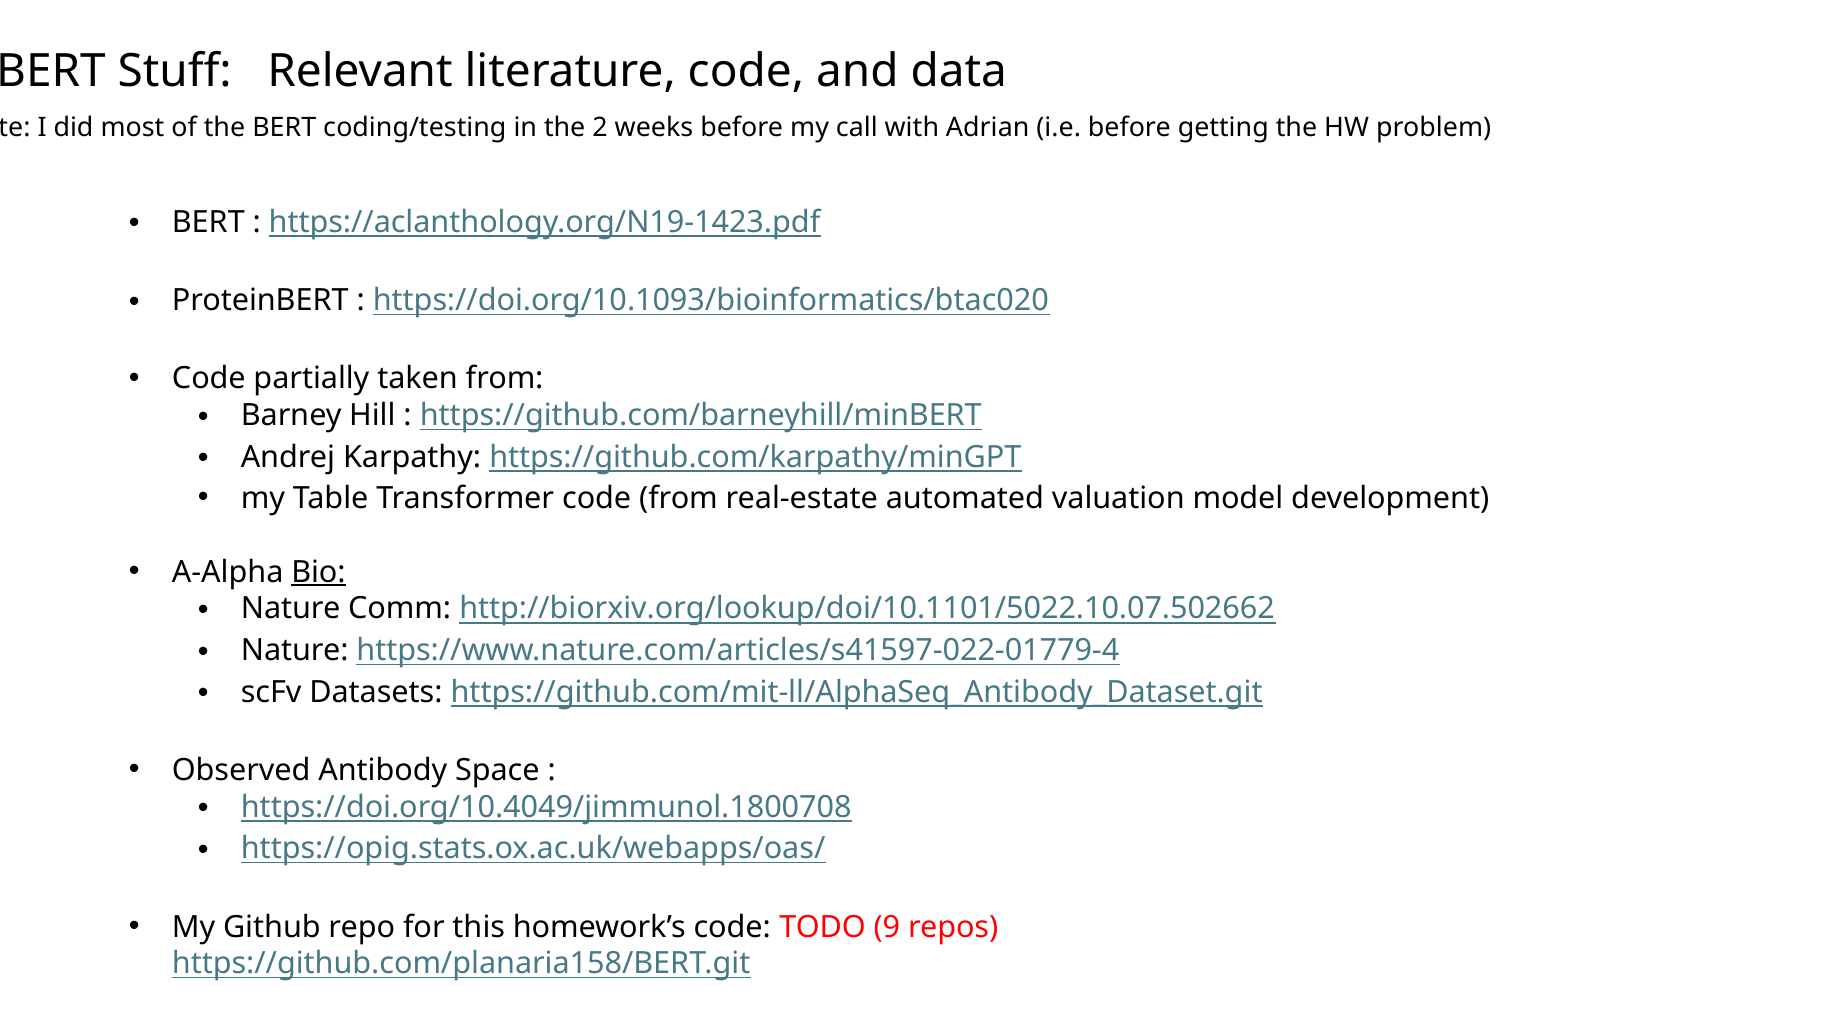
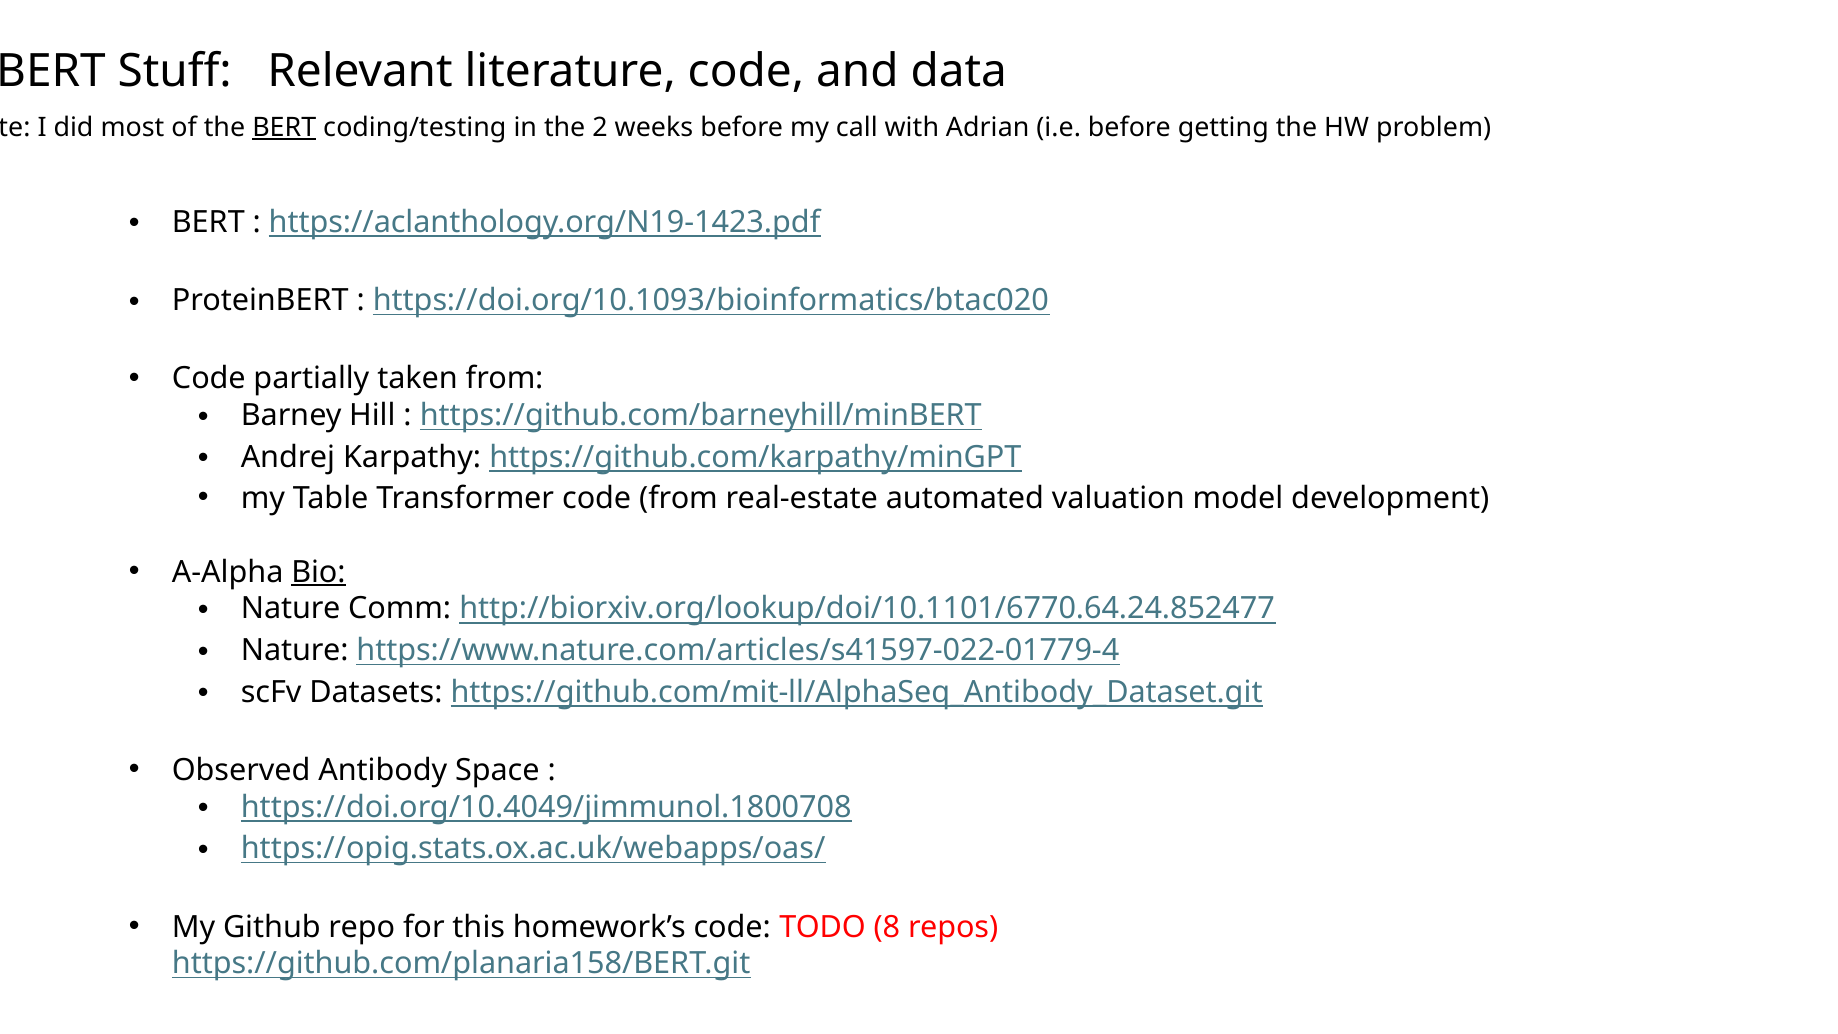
BERT at (284, 127) underline: none -> present
http://biorxiv.org/lookup/doi/10.1101/5022.10.07.502662: http://biorxiv.org/lookup/doi/10.1101/5022.10.07.502662 -> http://biorxiv.org/lookup/doi/10.1101/6770.64.24.852477
9: 9 -> 8
